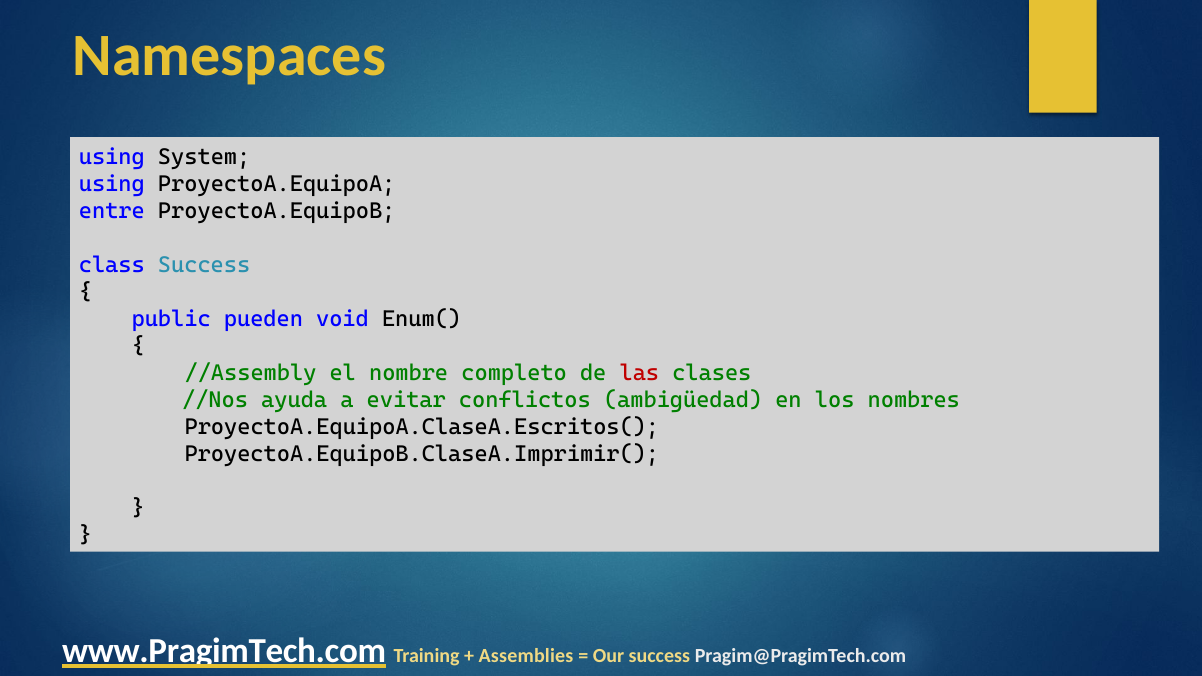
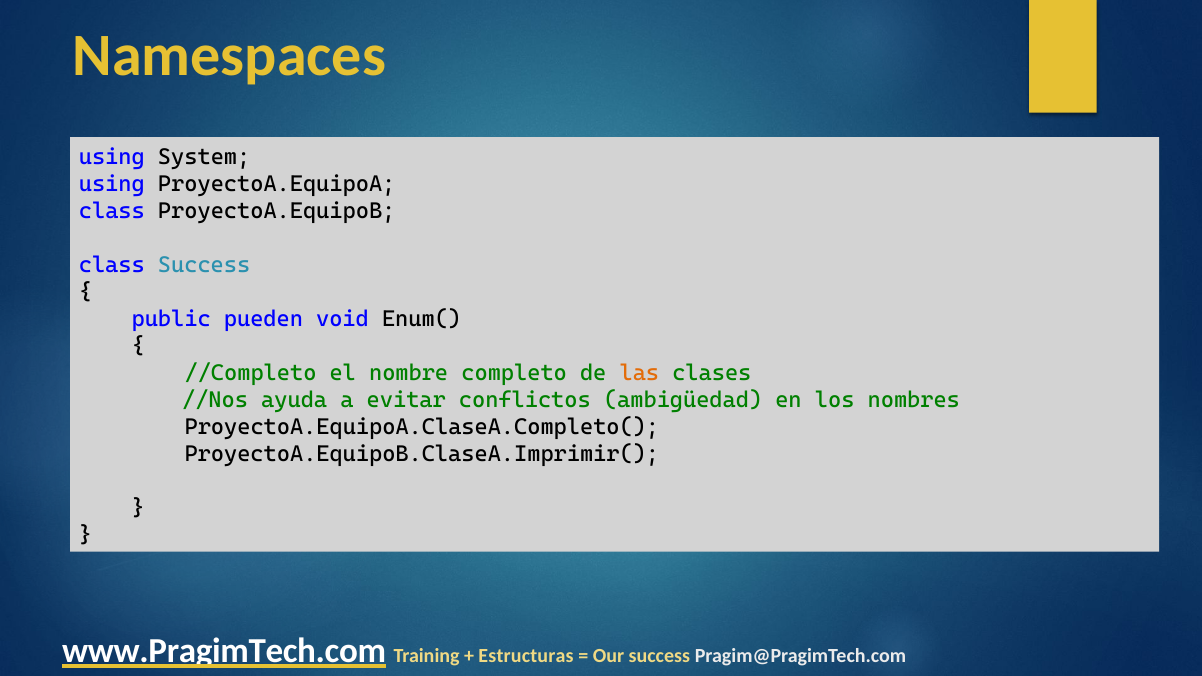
entre at (112, 211): entre -> class
//Assembly: //Assembly -> //Completo
las colour: red -> orange
ProyectoA.EquipoA.ClaseA.Escritos(: ProyectoA.EquipoA.ClaseA.Escritos( -> ProyectoA.EquipoA.ClaseA.Completo(
Assemblies: Assemblies -> Estructuras
